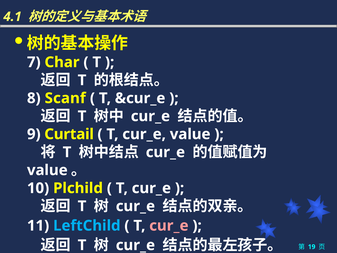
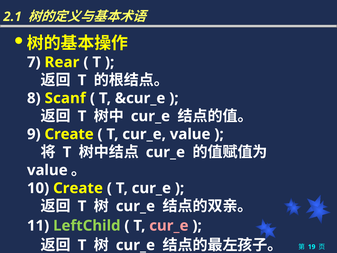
4.1: 4.1 -> 2.1
Char: Char -> Rear
9 Curtail: Curtail -> Create
10 Plchild: Plchild -> Create
LeftChild colour: light blue -> light green
